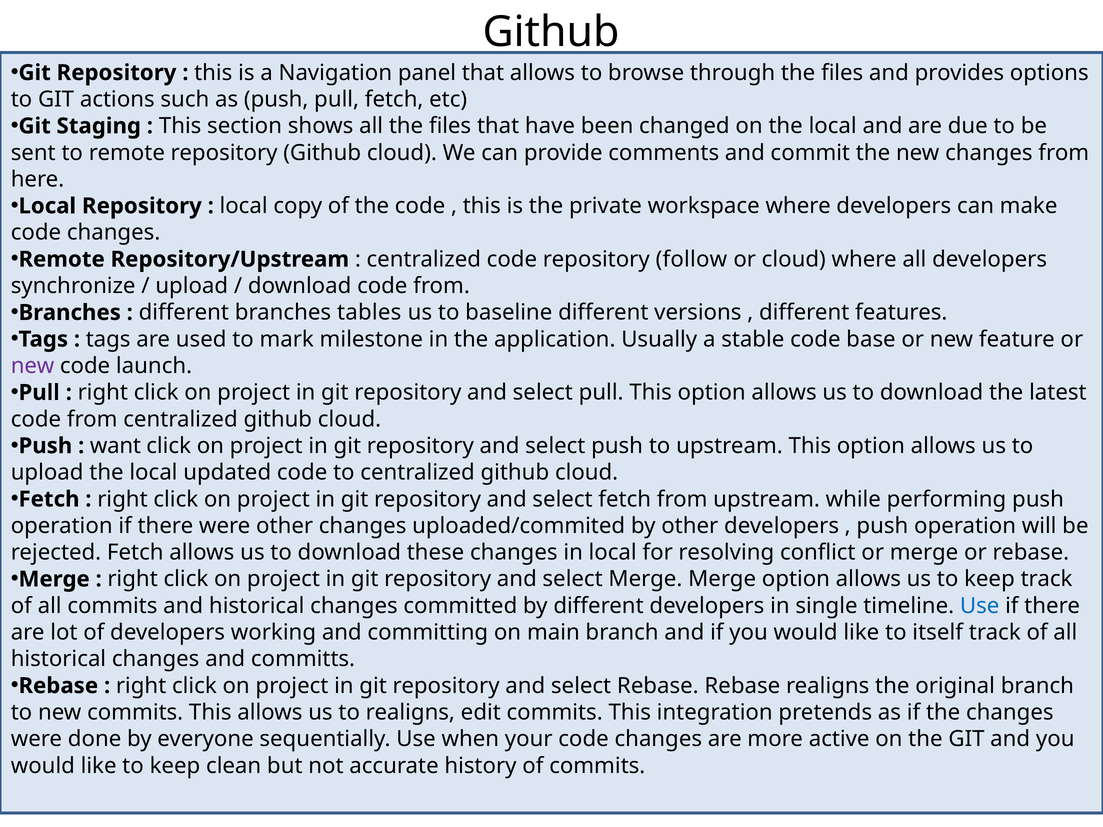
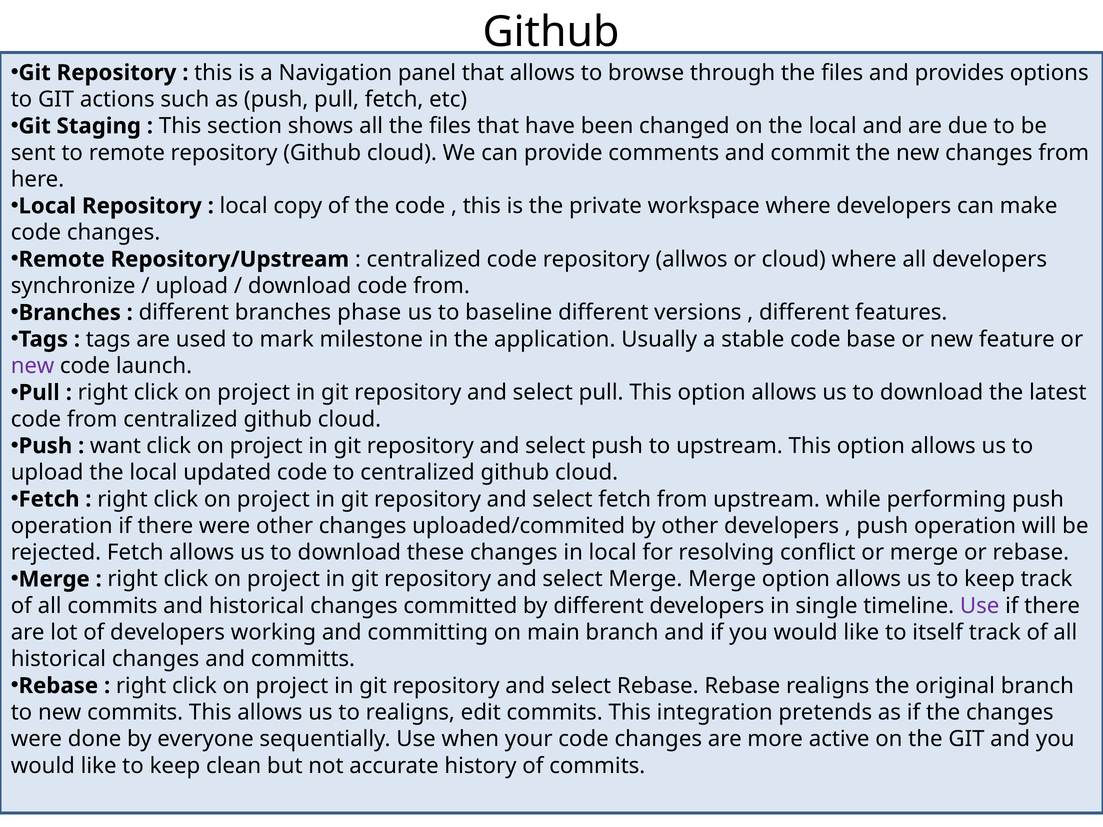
follow: follow -> allwos
tables: tables -> phase
Use at (980, 606) colour: blue -> purple
